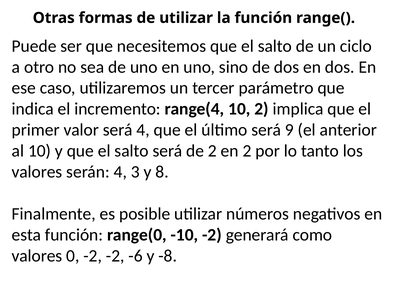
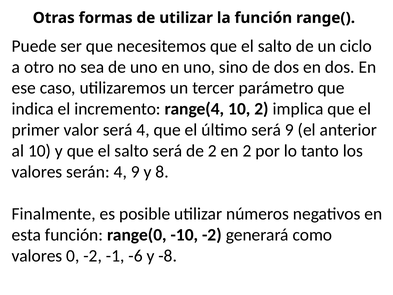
4 3: 3 -> 9
-2 -2: -2 -> -1
